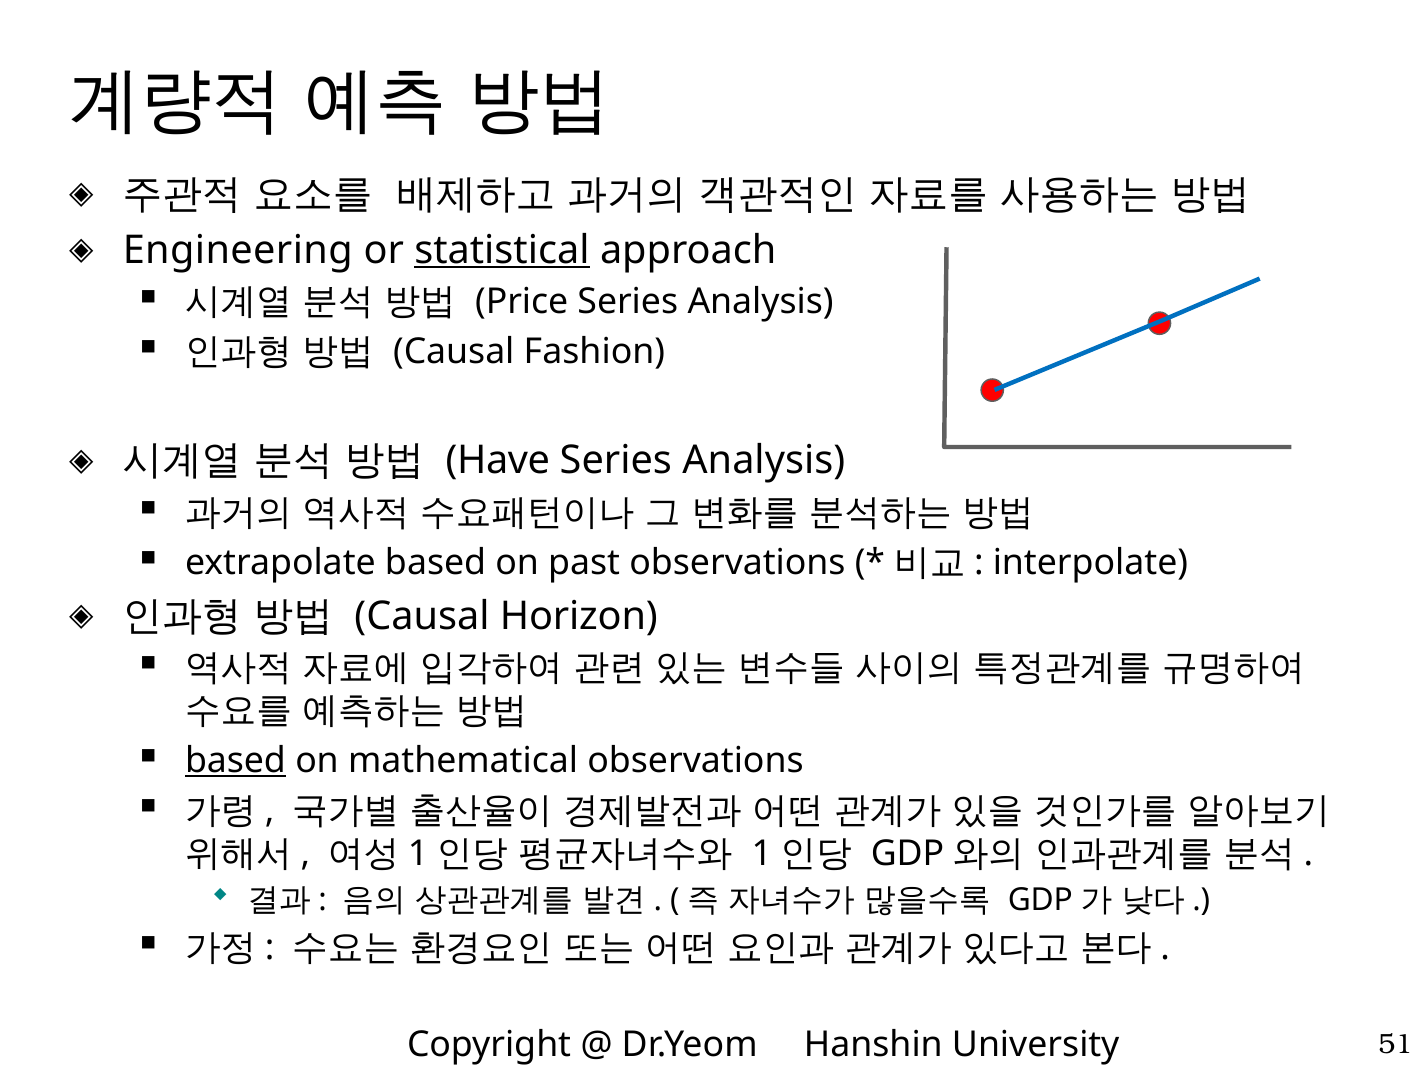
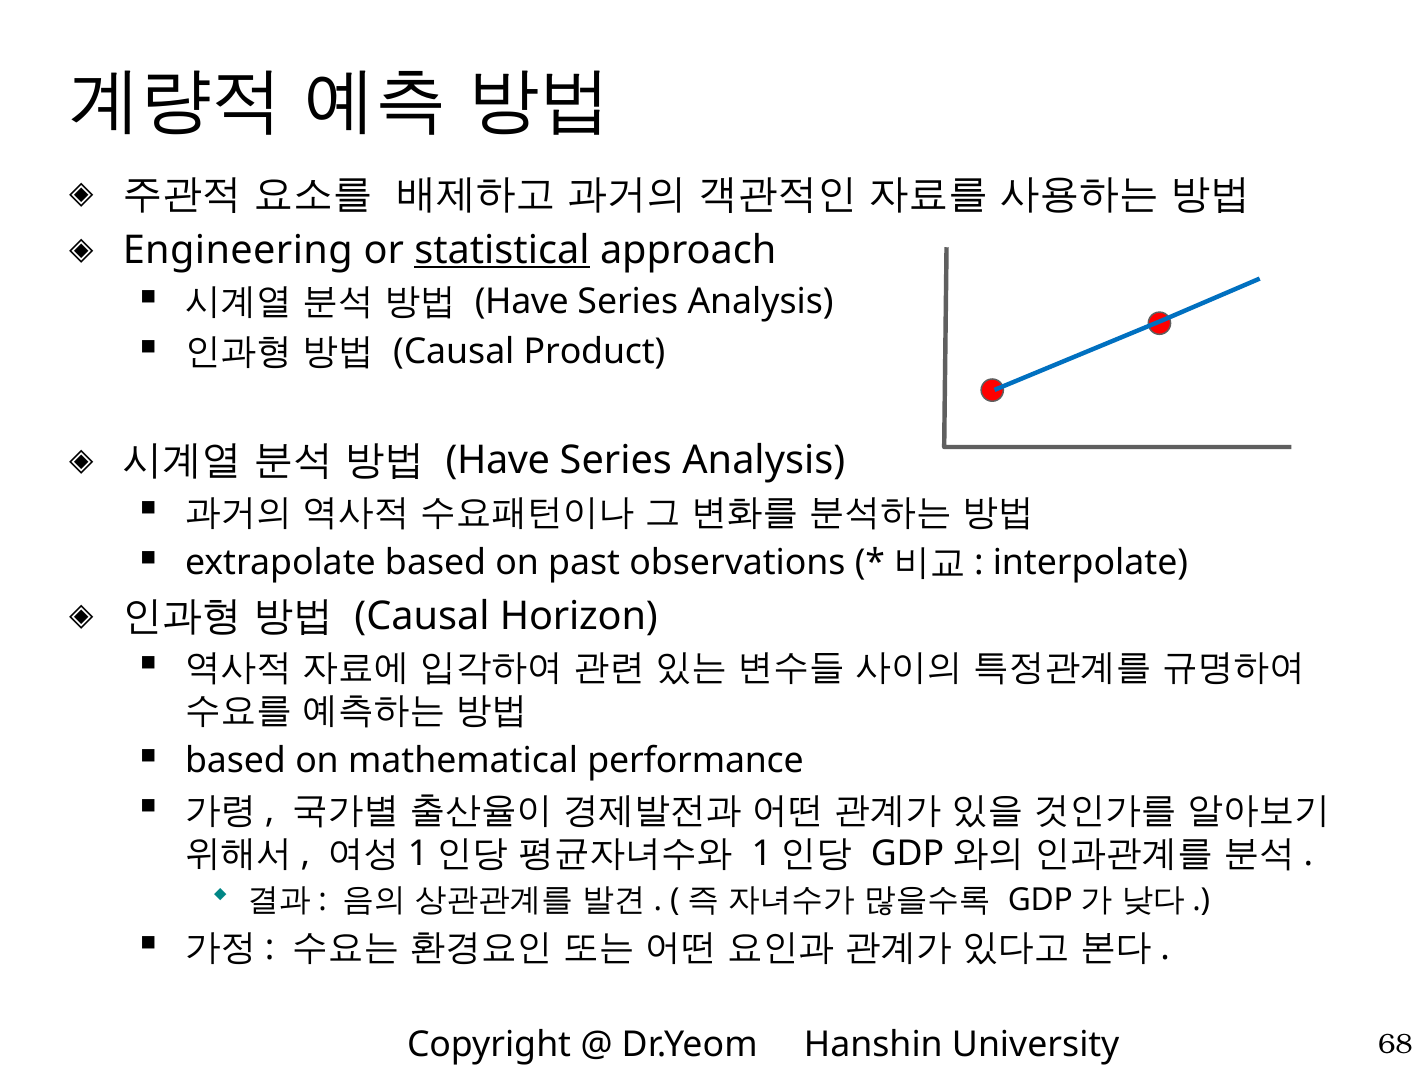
Price at (522, 302): Price -> Have
Fashion: Fashion -> Product
based at (235, 761) underline: present -> none
mathematical observations: observations -> performance
51: 51 -> 68
